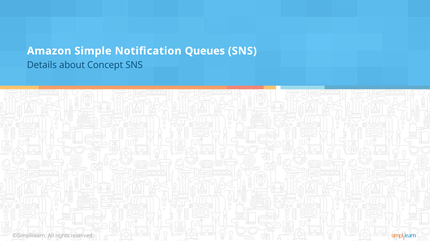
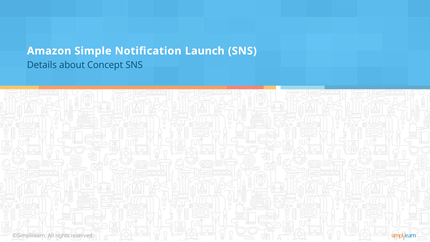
Queues: Queues -> Launch
